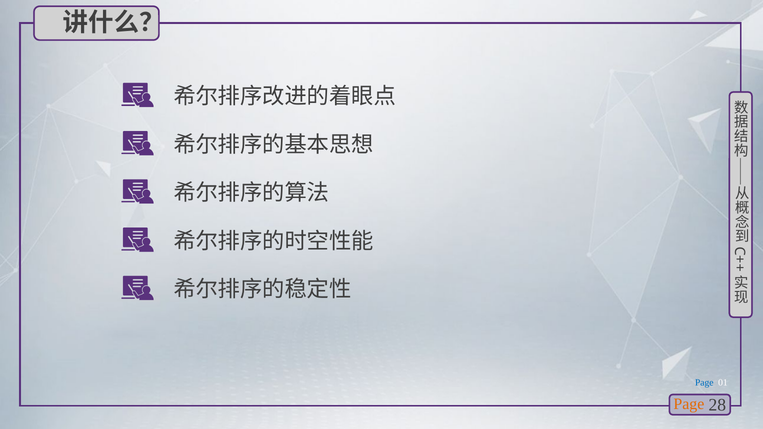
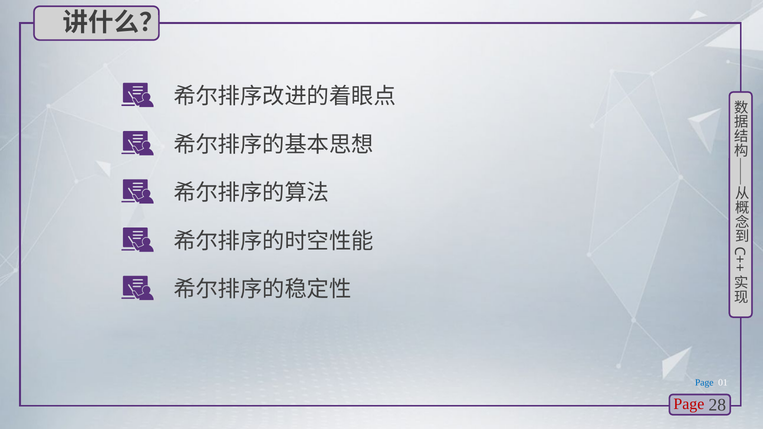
Page at (689, 404) colour: orange -> red
